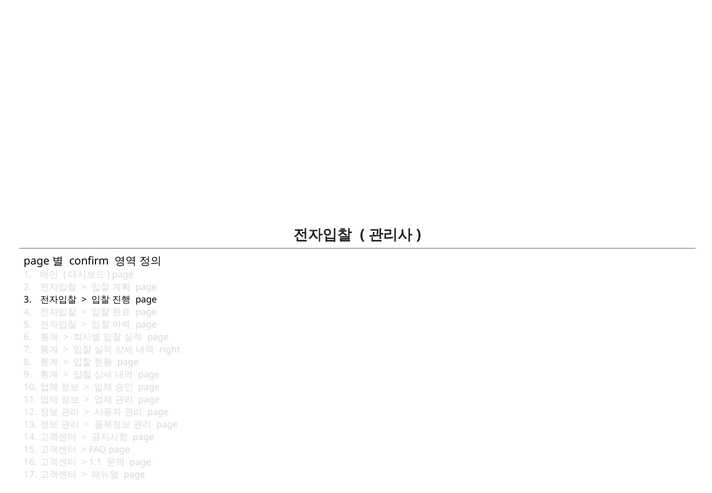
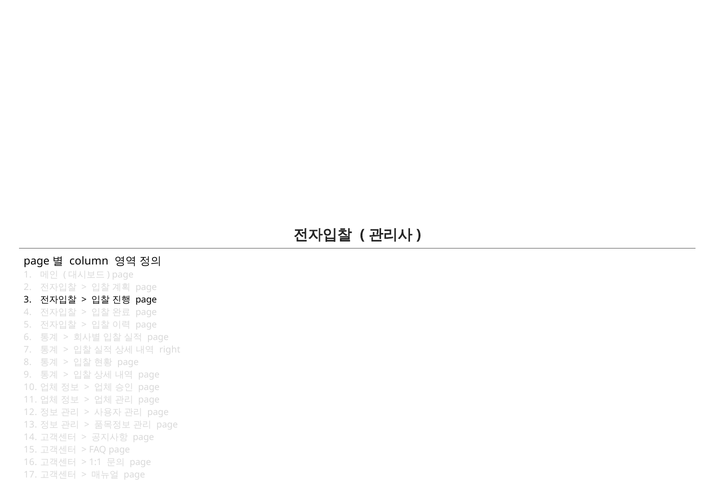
confirm: confirm -> column
